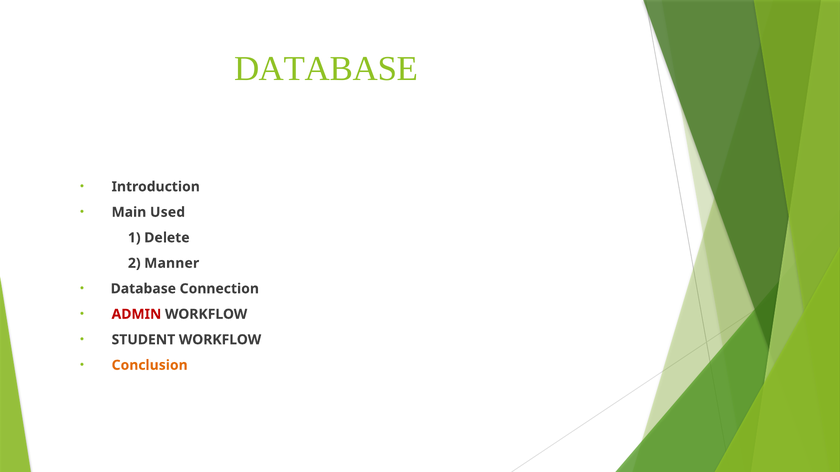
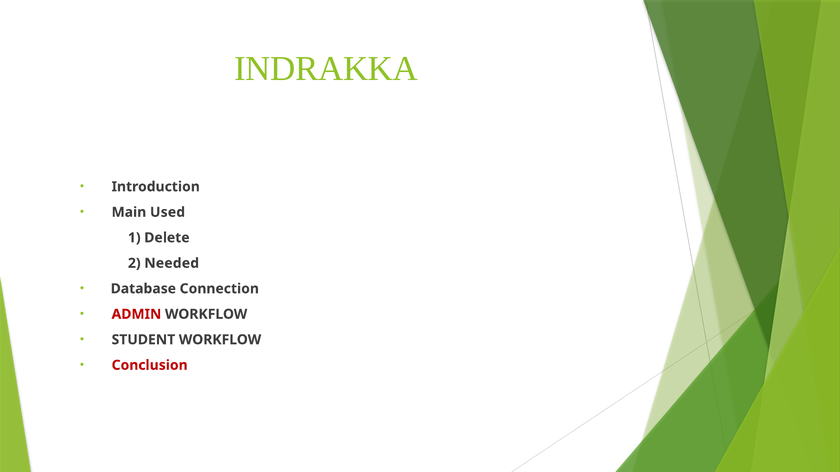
DATABASE at (326, 69): DATABASE -> INDRAKKA
Manner: Manner -> Needed
Conclusion colour: orange -> red
